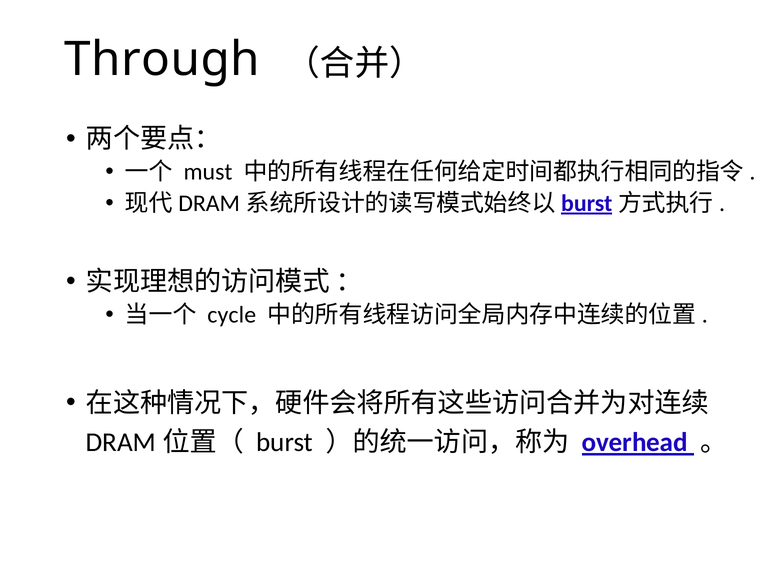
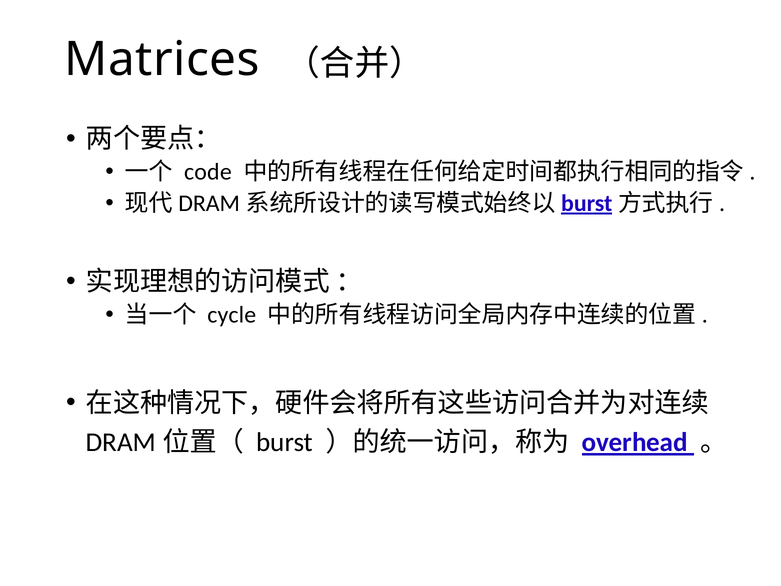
Through: Through -> Matrices
must: must -> code
